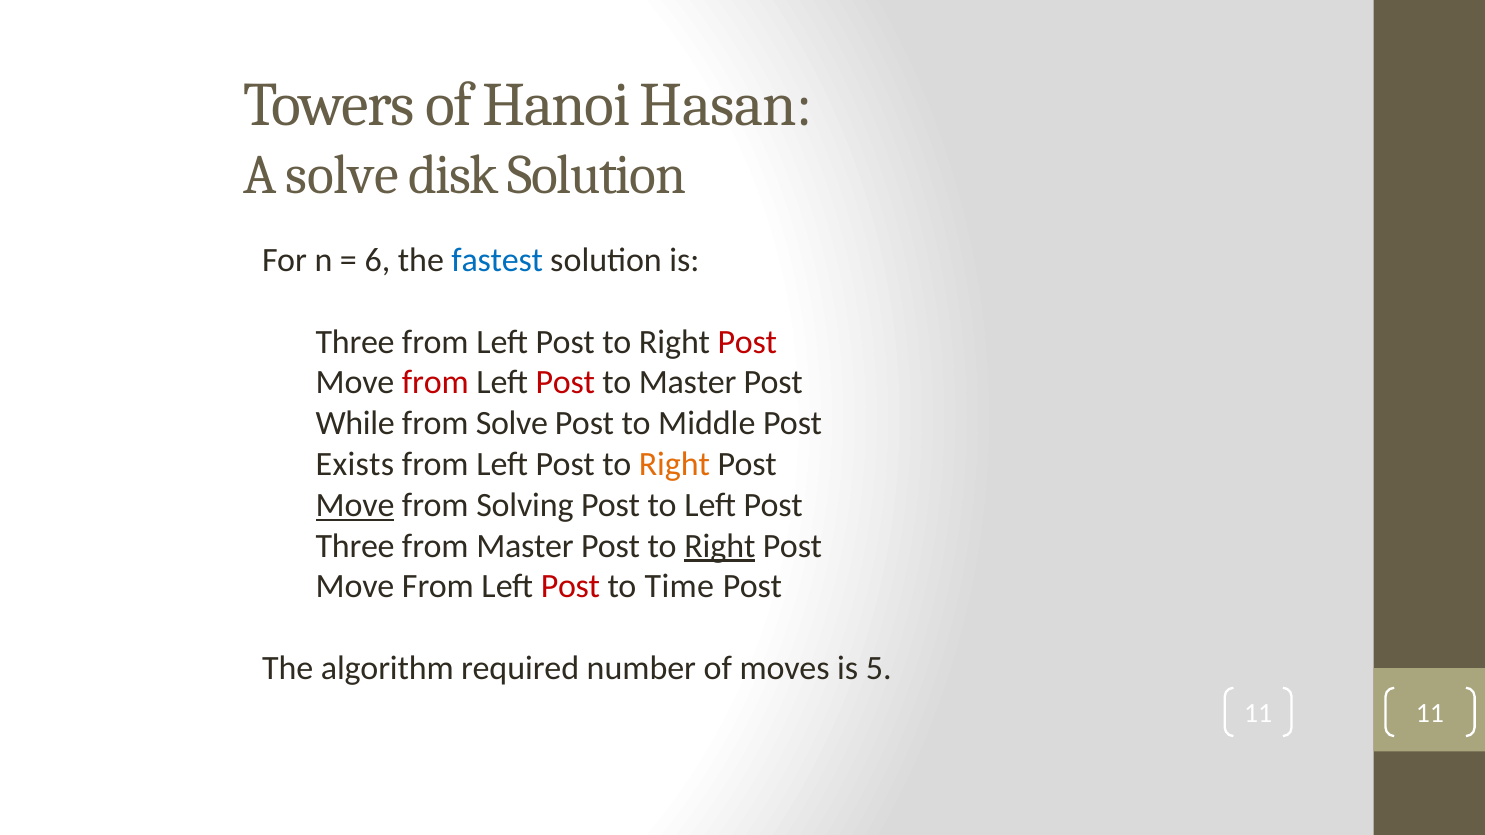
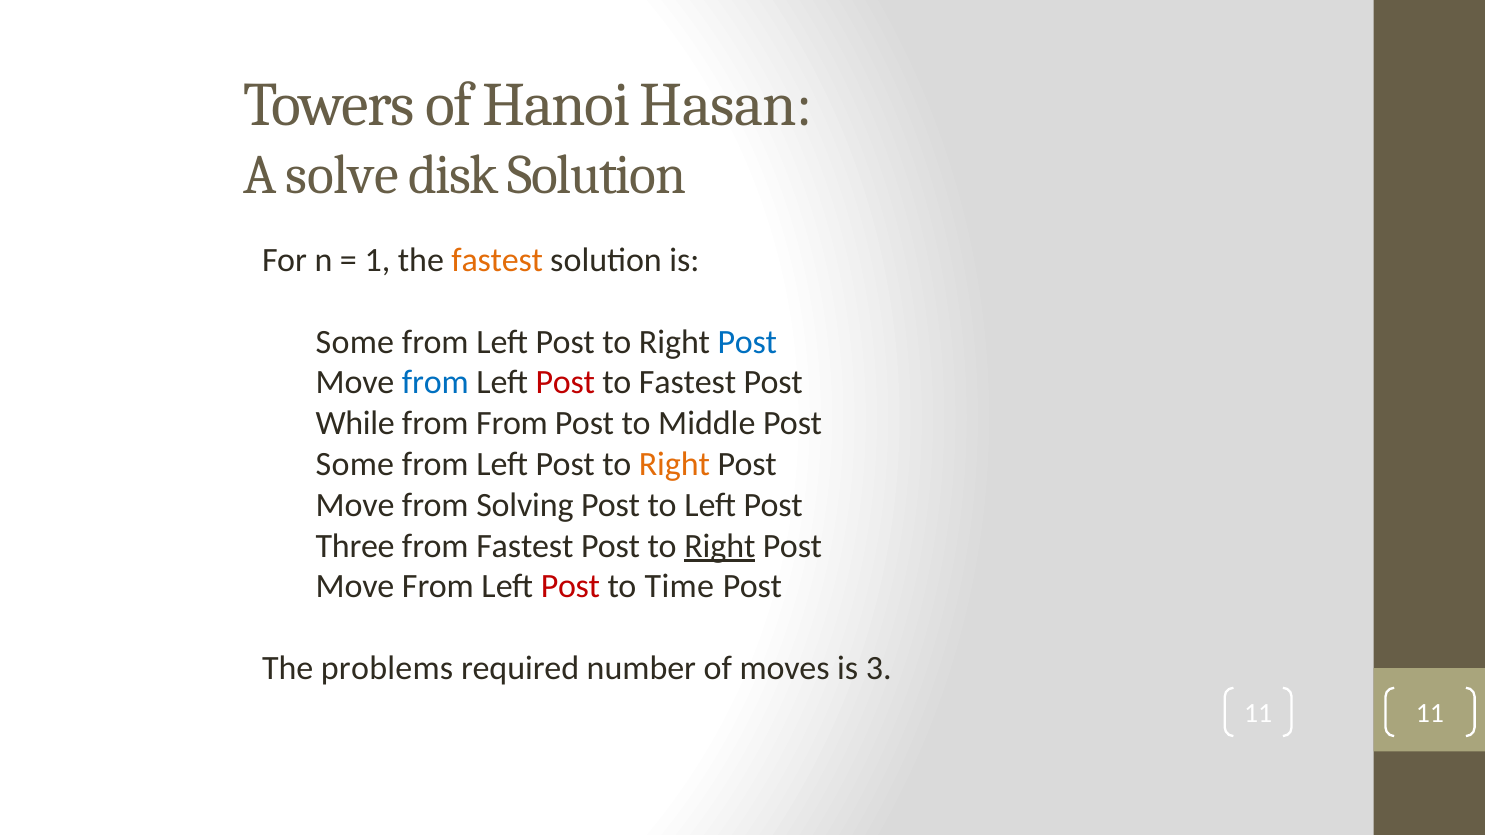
6: 6 -> 1
fastest at (497, 260) colour: blue -> orange
Three at (355, 342): Three -> Some
Post at (747, 342) colour: red -> blue
from at (435, 383) colour: red -> blue
to Master: Master -> Fastest
from Solve: Solve -> From
Exists at (355, 464): Exists -> Some
Move at (355, 505) underline: present -> none
from Master: Master -> Fastest
algorithm: algorithm -> problems
5: 5 -> 3
